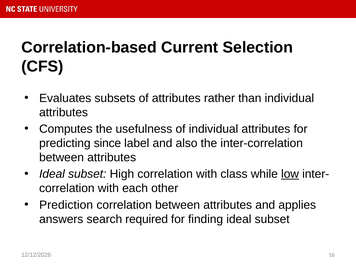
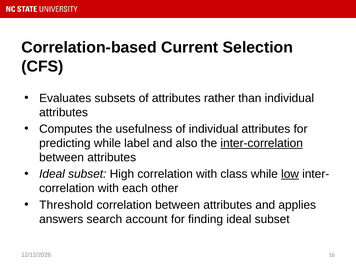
predicting since: since -> while
inter-correlation underline: none -> present
Prediction: Prediction -> Threshold
required: required -> account
